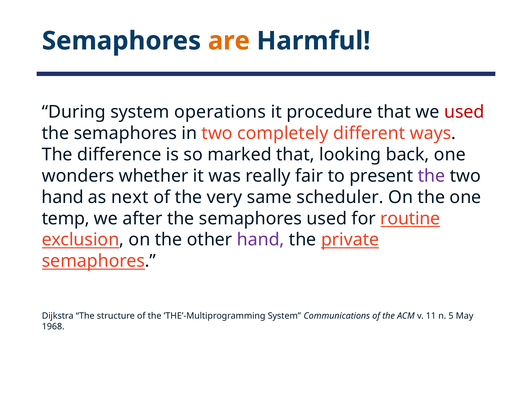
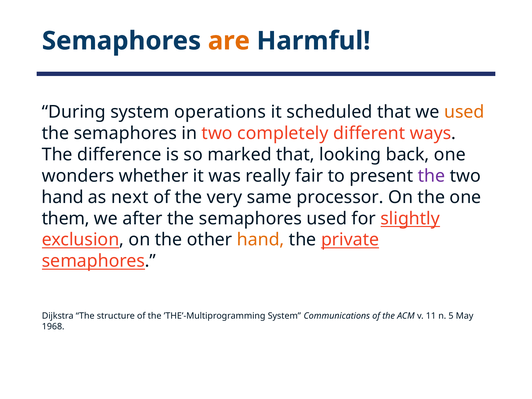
procedure: procedure -> scheduled
used at (464, 112) colour: red -> orange
scheduler: scheduler -> processor
temp: temp -> them
routine: routine -> slightly
hand at (261, 240) colour: purple -> orange
